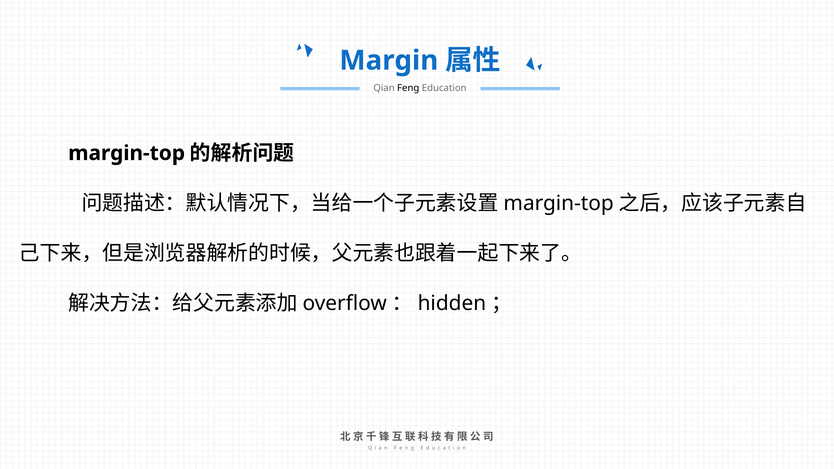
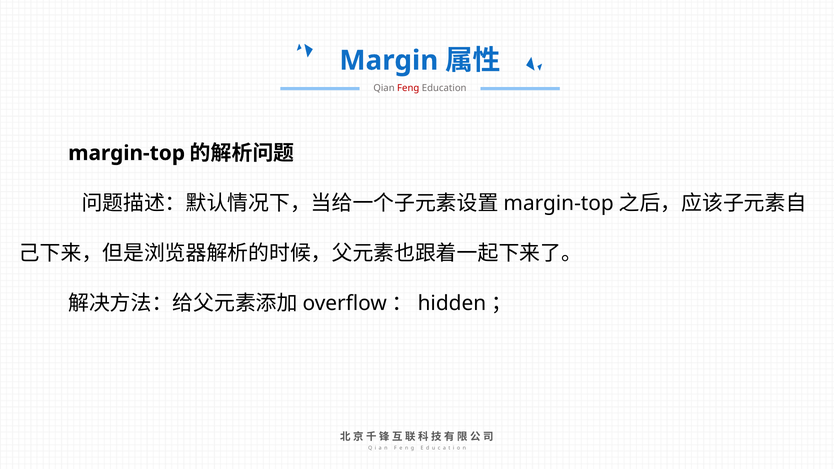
Feng colour: black -> red
